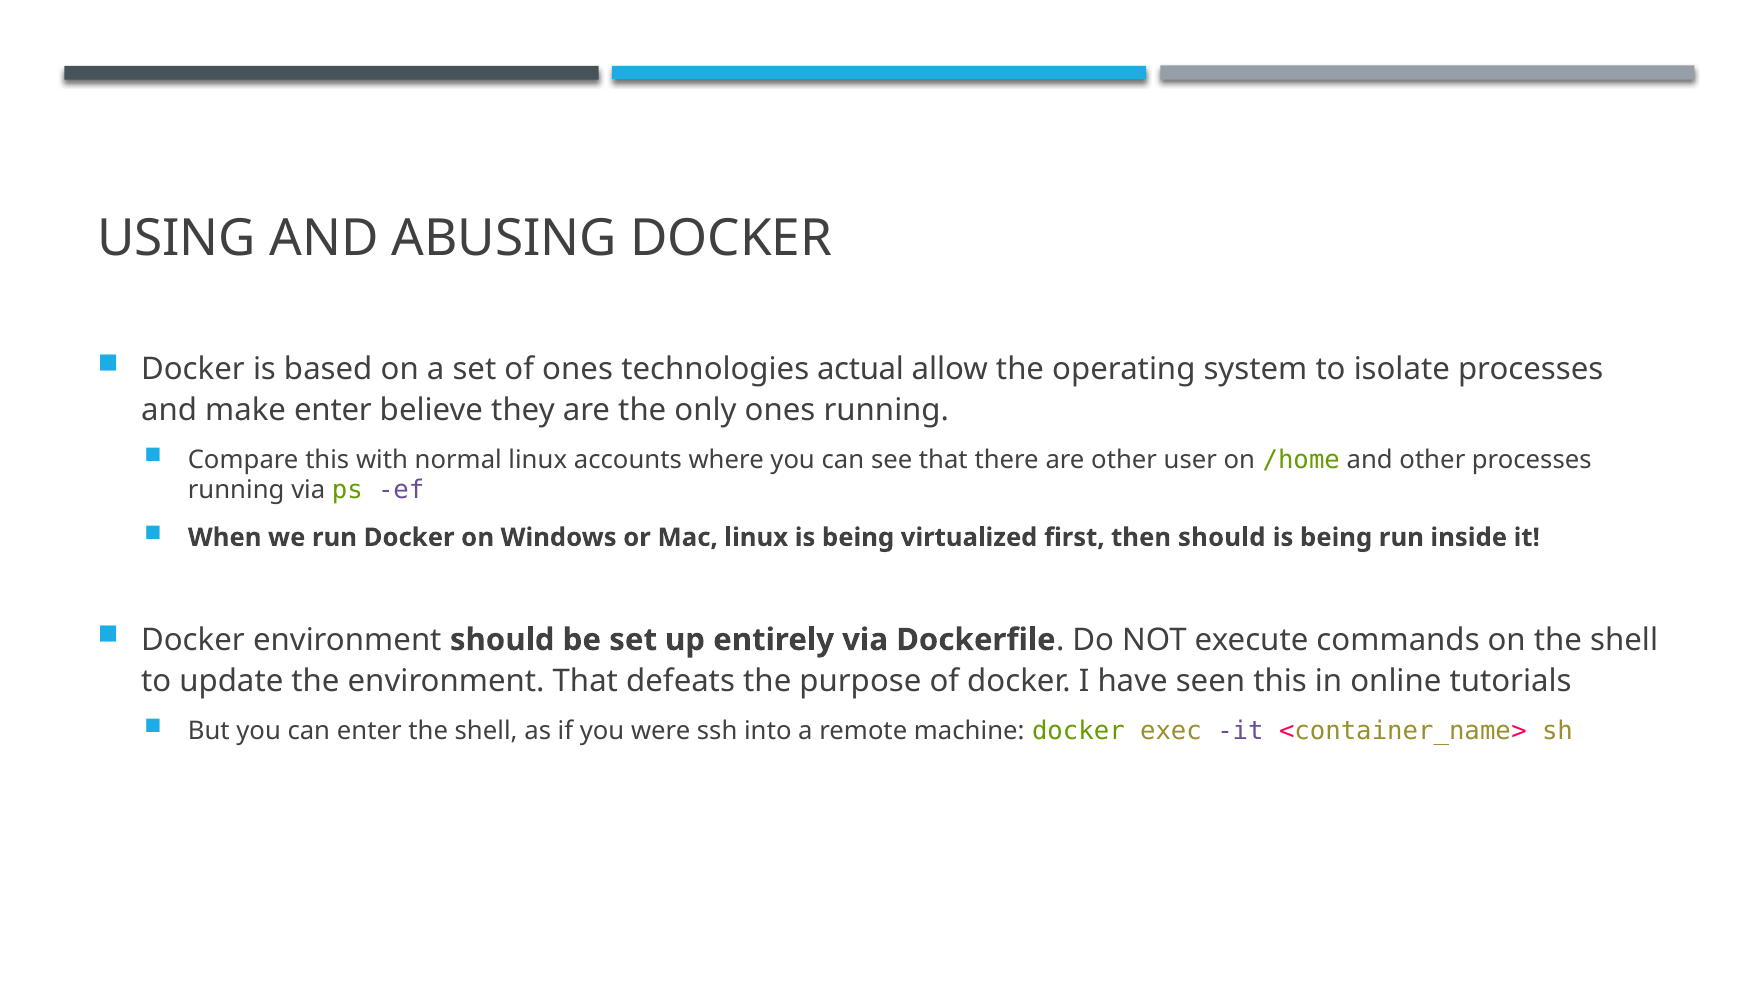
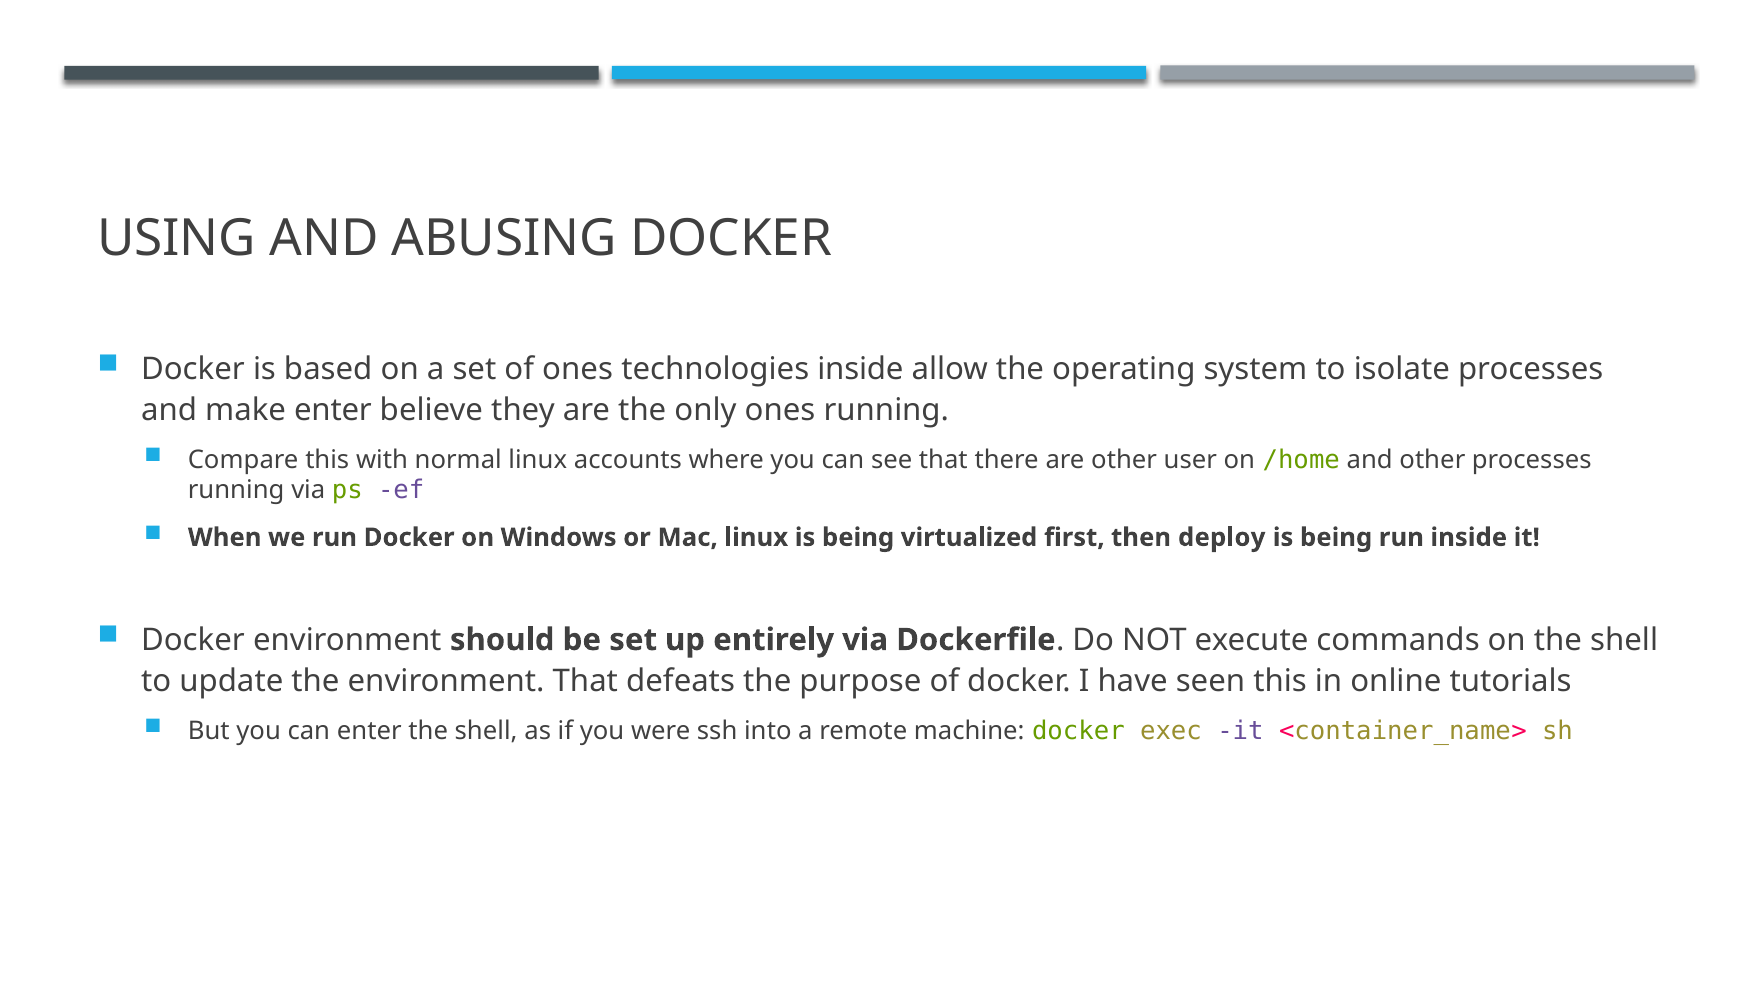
technologies actual: actual -> inside
then should: should -> deploy
